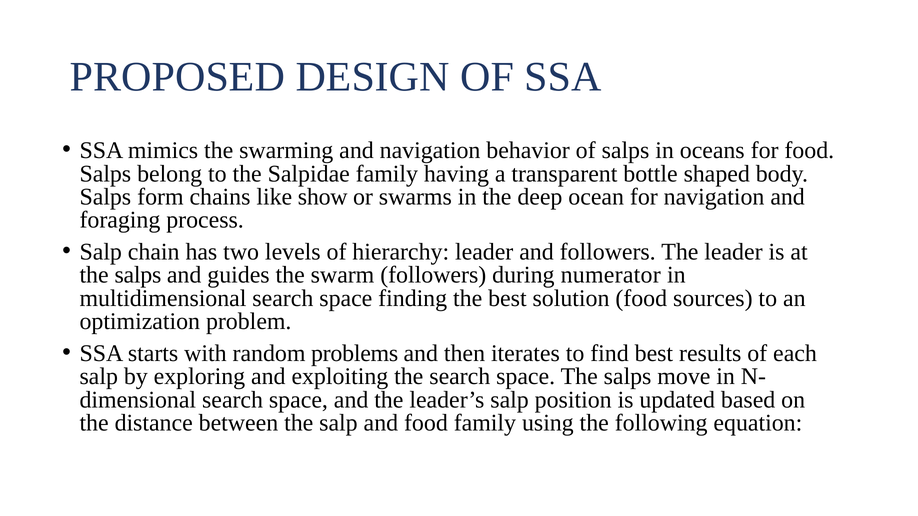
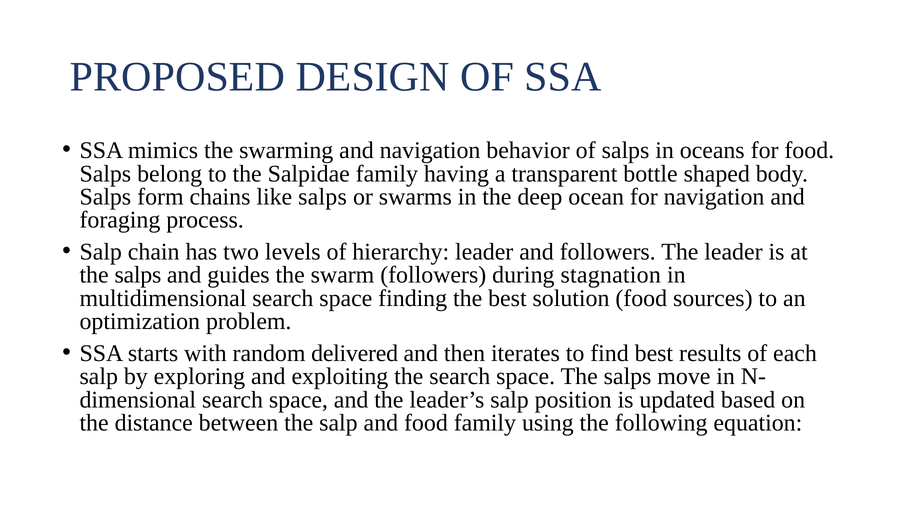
like show: show -> salps
numerator: numerator -> stagnation
problems: problems -> delivered
